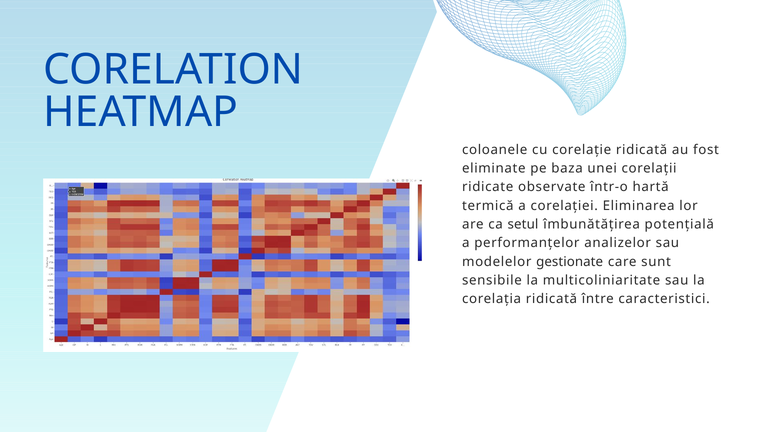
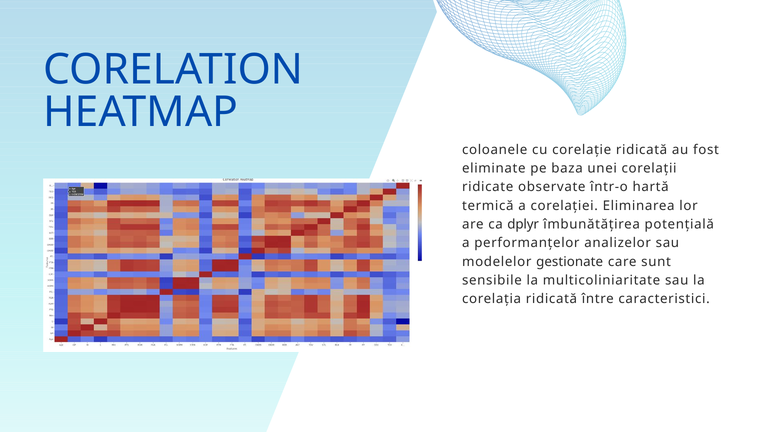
setul: setul -> dplyr
